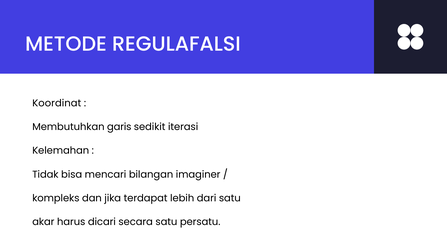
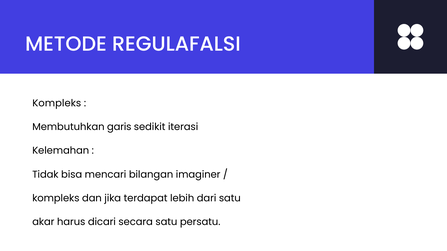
Koordinat at (57, 103): Koordinat -> Kompleks
